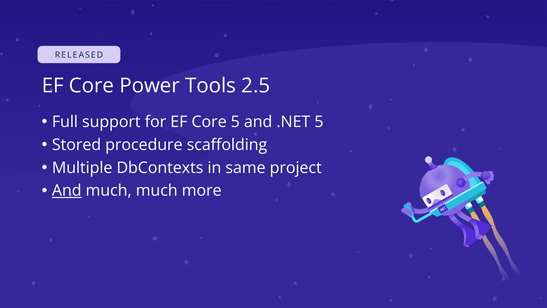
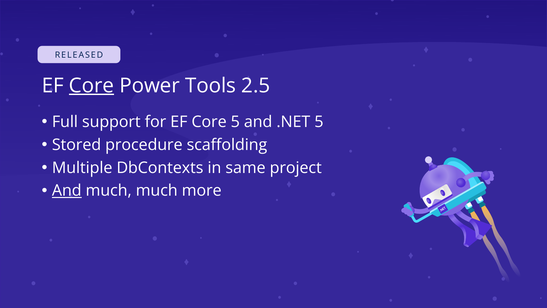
Core at (92, 86) underline: none -> present
